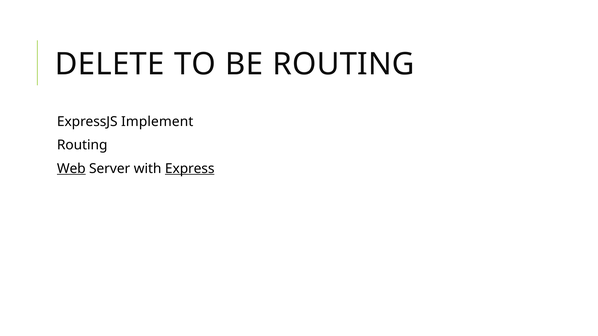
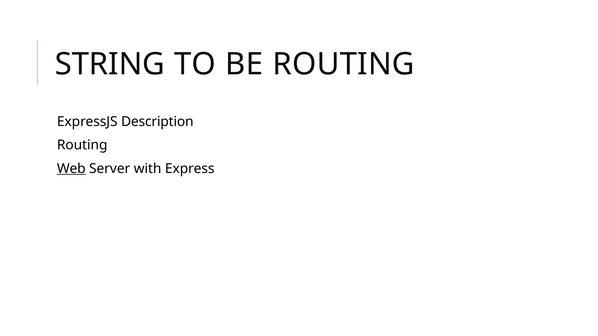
DELETE: DELETE -> STRING
Implement: Implement -> Description
Express underline: present -> none
